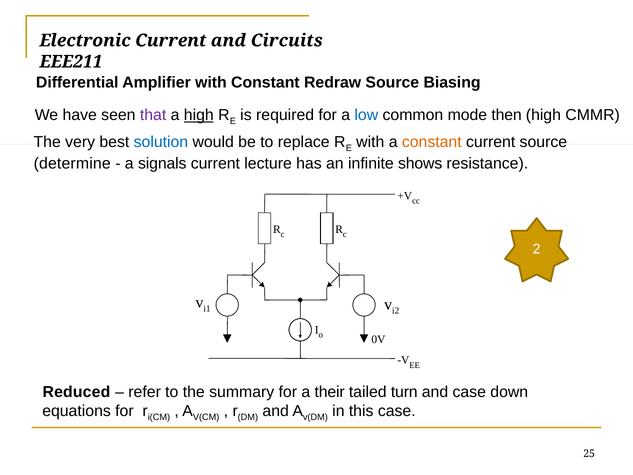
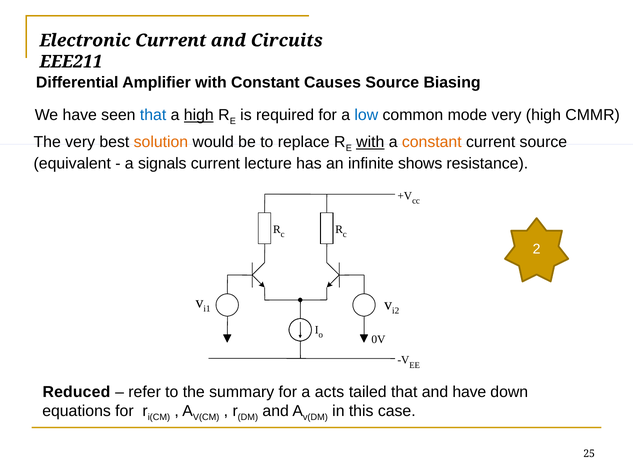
Redraw: Redraw -> Causes
that at (153, 115) colour: purple -> blue
mode then: then -> very
solution colour: blue -> orange
with at (370, 142) underline: none -> present
determine: determine -> equivalent
their: their -> acts
tailed turn: turn -> that
and case: case -> have
